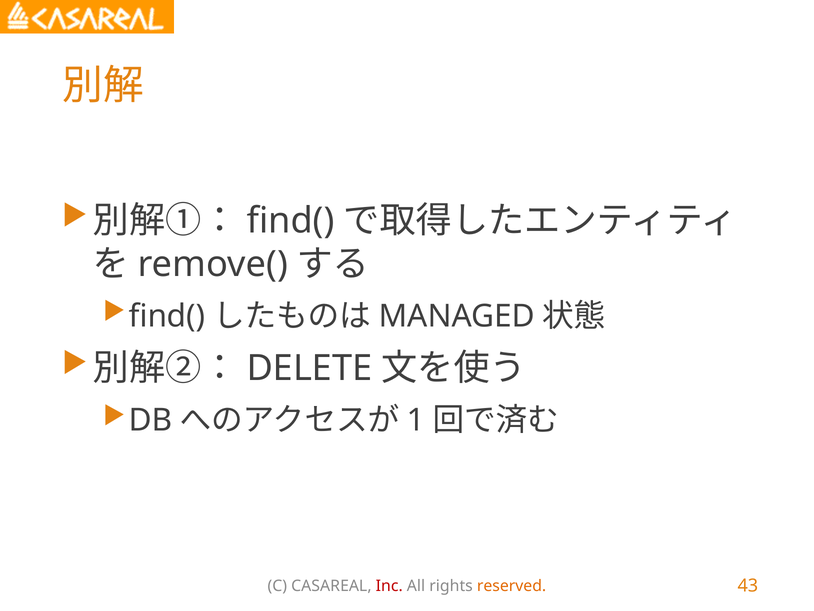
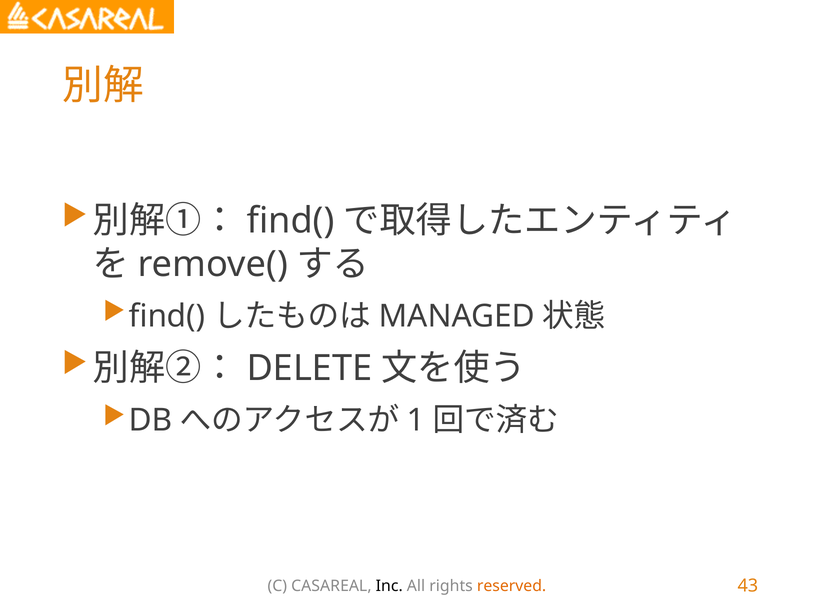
Inc colour: red -> black
